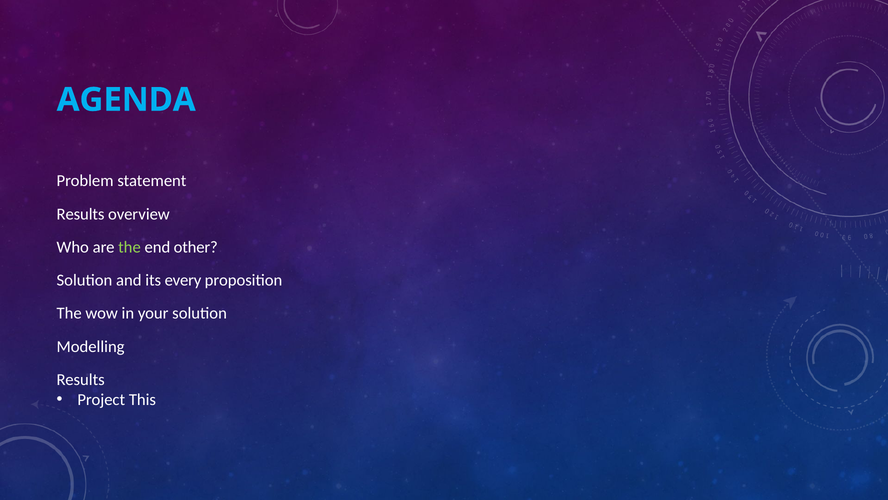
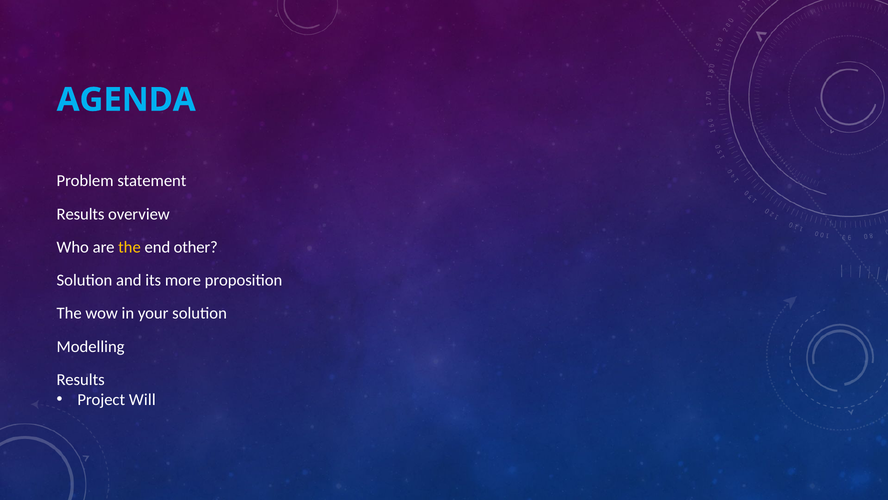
the at (129, 247) colour: light green -> yellow
every: every -> more
This: This -> Will
